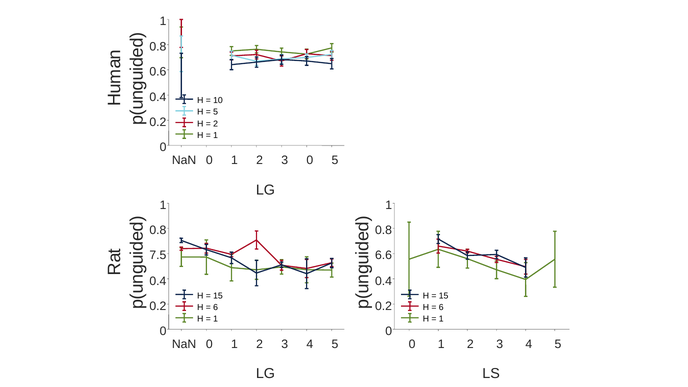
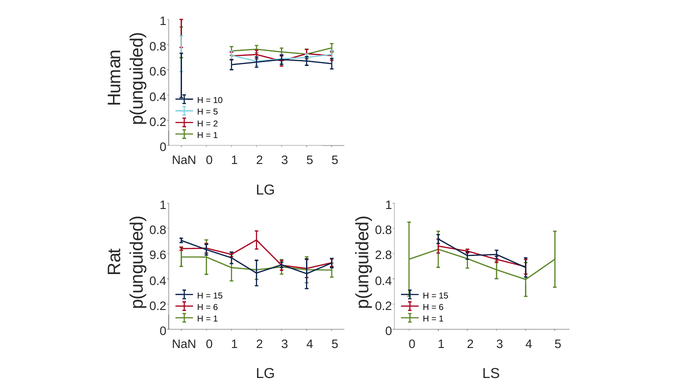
3 0: 0 -> 5
7.5: 7.5 -> 9.6
6.6: 6.6 -> 2.8
